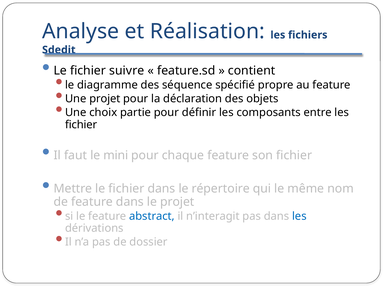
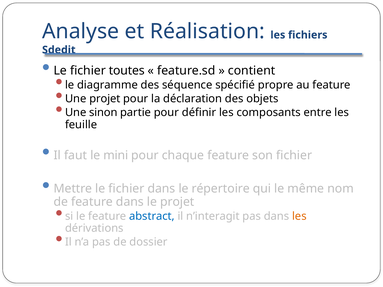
suivre: suivre -> toutes
choix: choix -> sinon
fichier at (81, 125): fichier -> feuille
les at (299, 216) colour: blue -> orange
